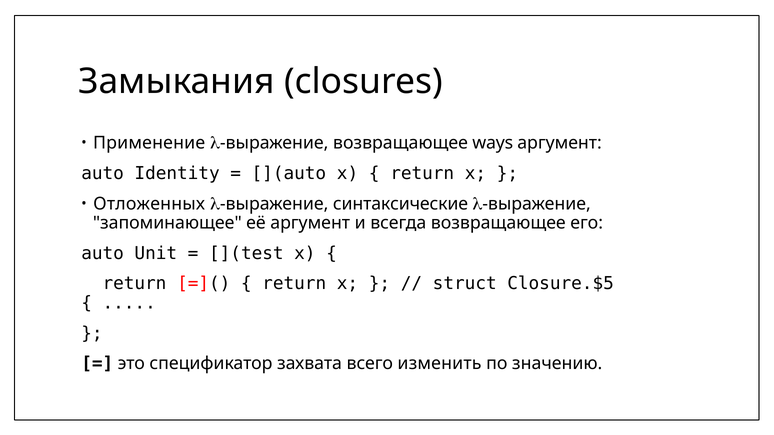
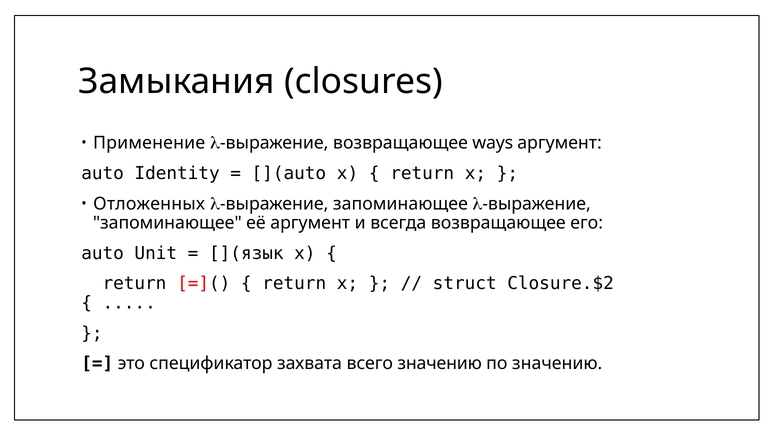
синтаксические at (401, 204): синтаксические -> запоминающее
](test: ](test -> ](язык
Closure.$5: Closure.$5 -> Closure.$2
всего изменить: изменить -> значению
